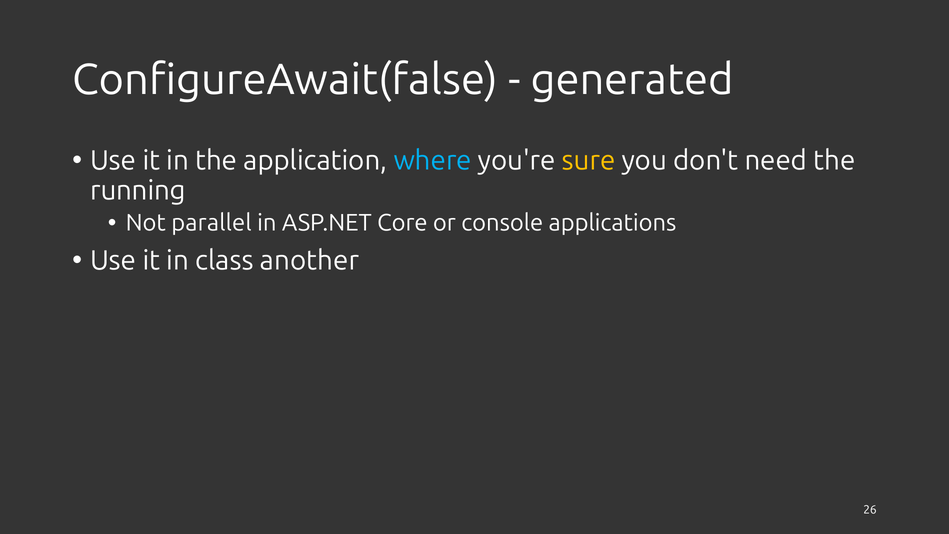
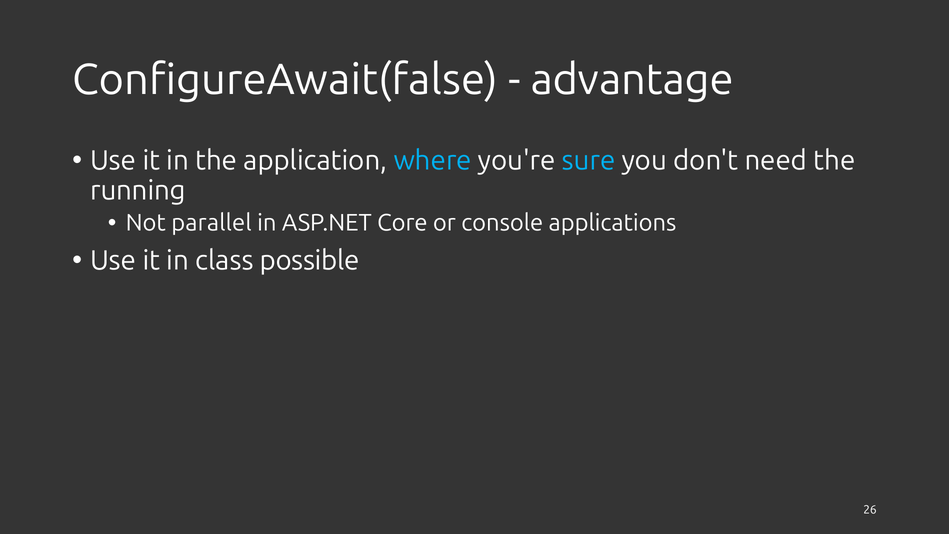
generated: generated -> advantage
sure colour: yellow -> light blue
another: another -> possible
